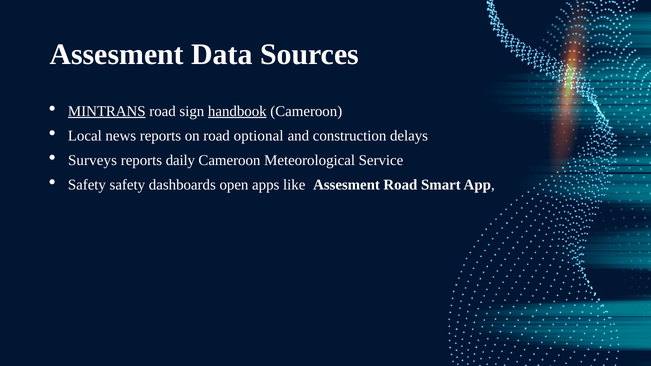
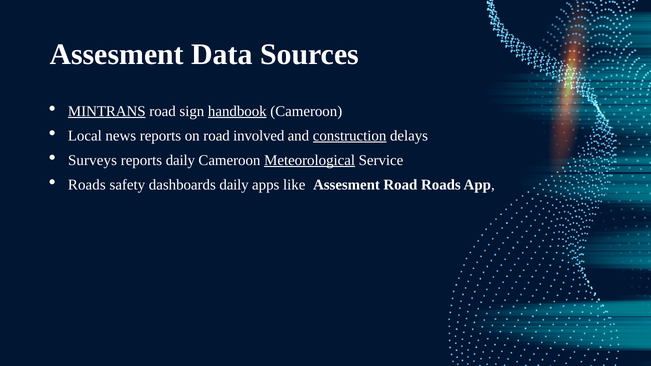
optional: optional -> involved
construction underline: none -> present
Meteorological underline: none -> present
Safety at (87, 185): Safety -> Roads
dashboards open: open -> daily
Road Smart: Smart -> Roads
